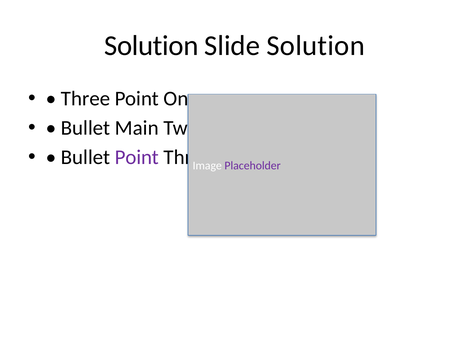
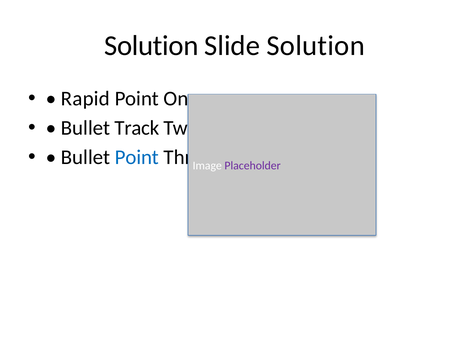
Three at (86, 99): Three -> Rapid
Main: Main -> Track
Point at (137, 157) colour: purple -> blue
